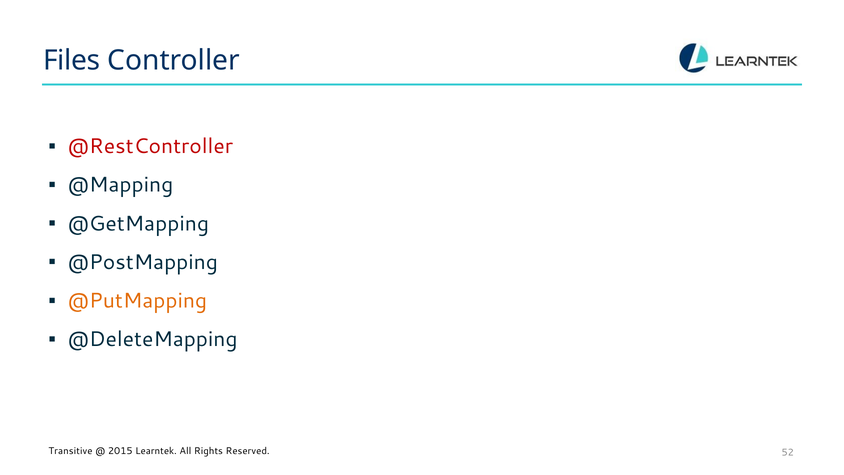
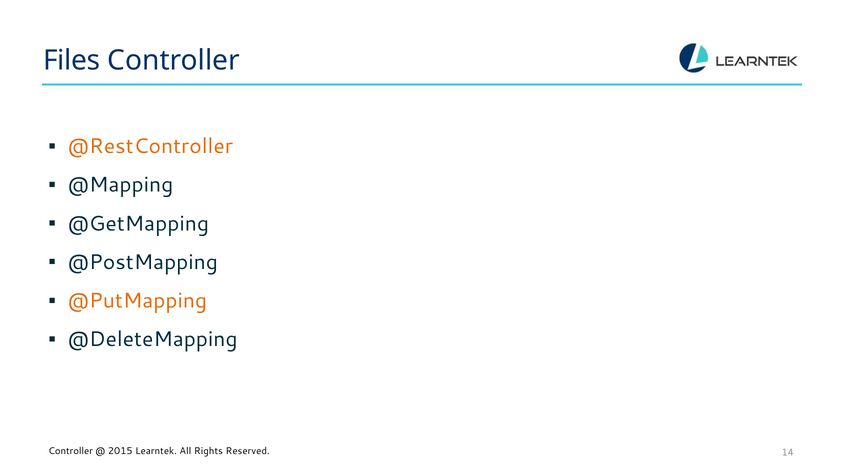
@RestController colour: red -> orange
Transitive at (70, 451): Transitive -> Controller
52: 52 -> 14
